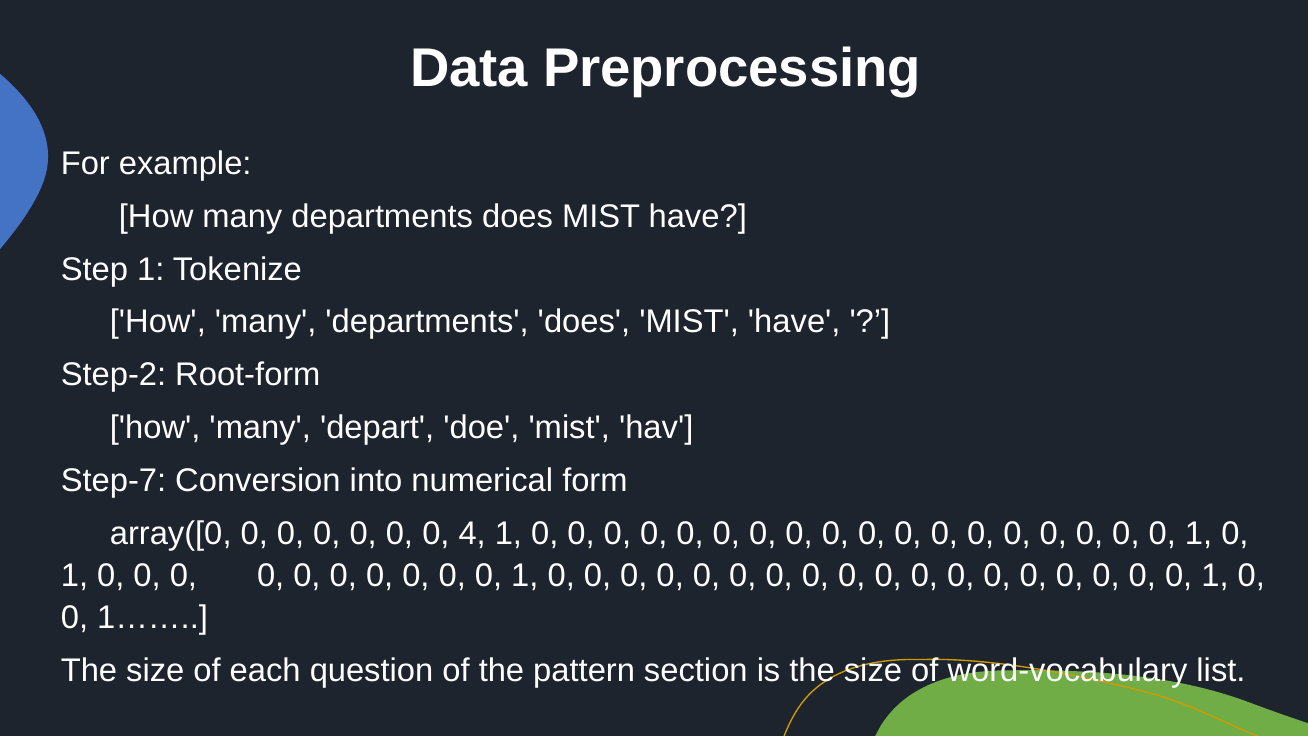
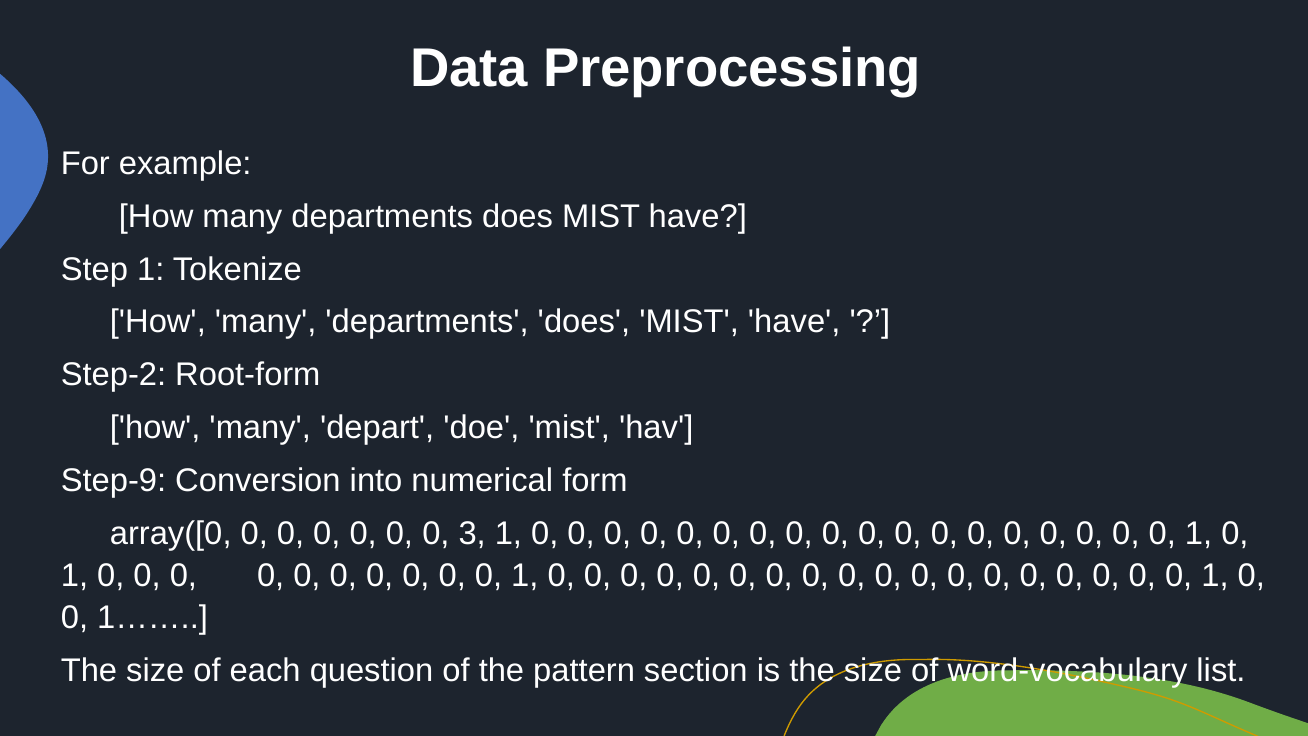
Step-7: Step-7 -> Step-9
4: 4 -> 3
